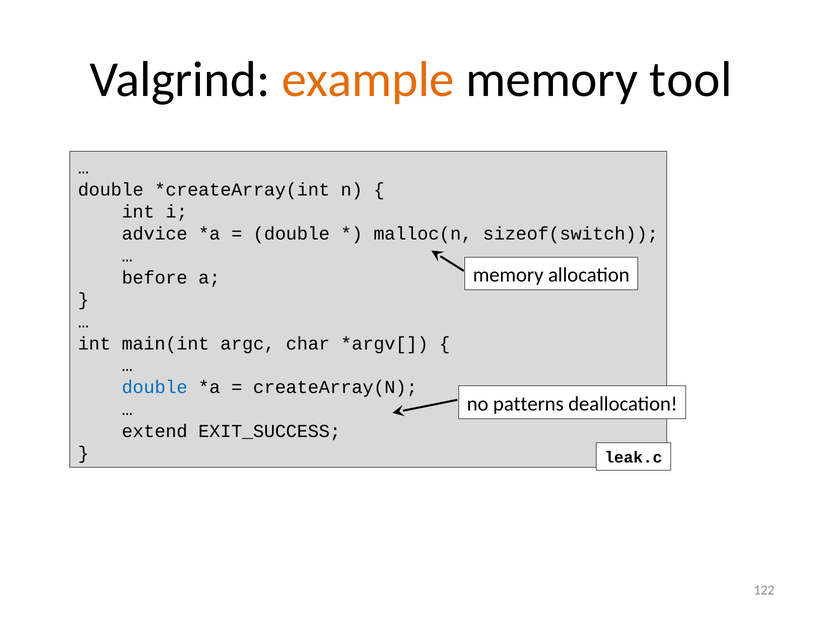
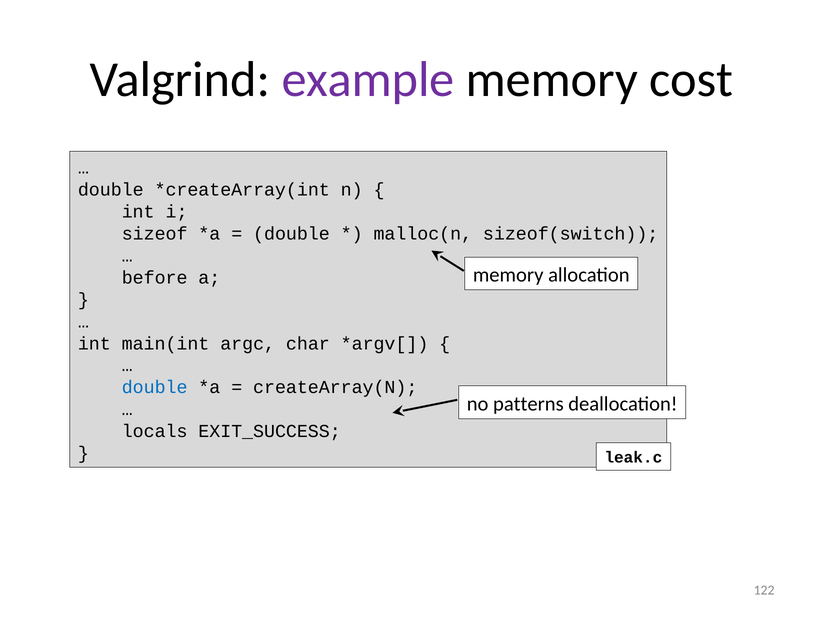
example colour: orange -> purple
tool: tool -> cost
advice: advice -> sizeof
extend: extend -> locals
